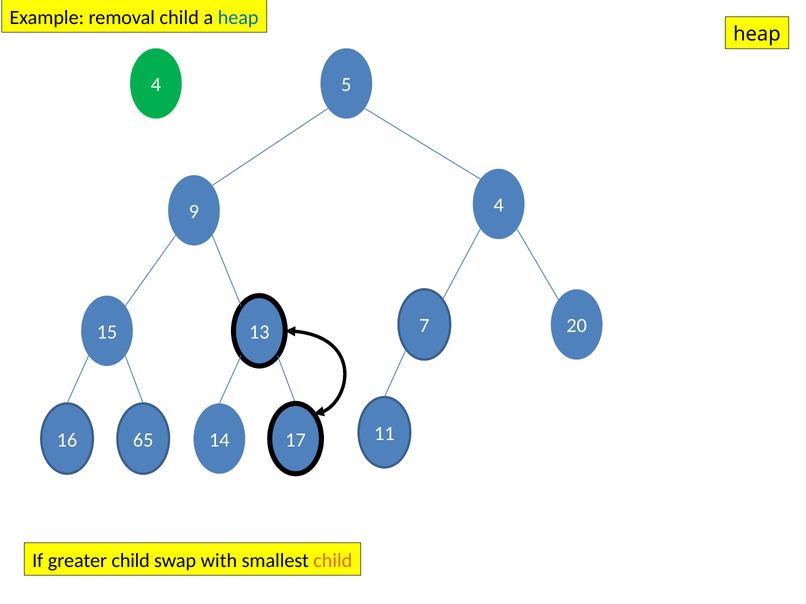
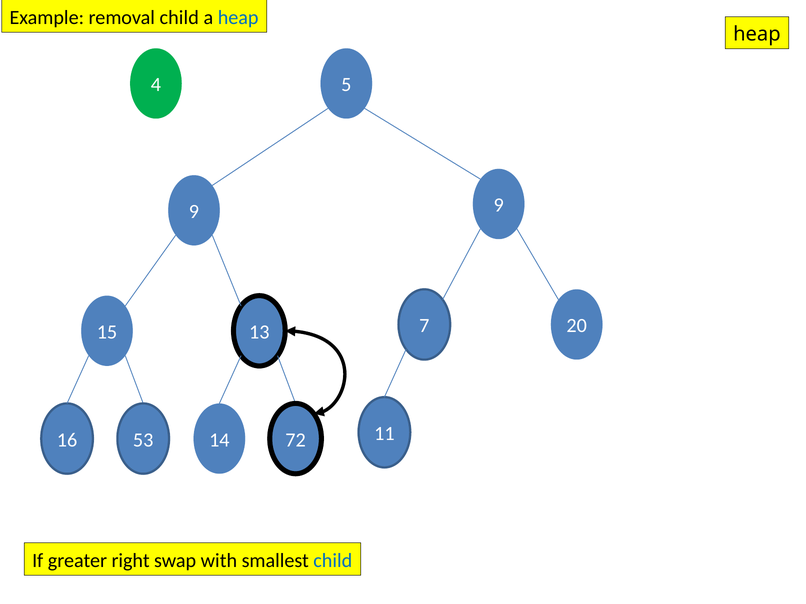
9 4: 4 -> 9
65: 65 -> 53
17: 17 -> 72
greater child: child -> right
child at (333, 561) colour: orange -> blue
